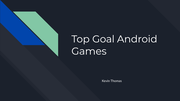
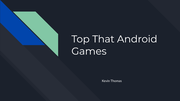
Goal: Goal -> That
